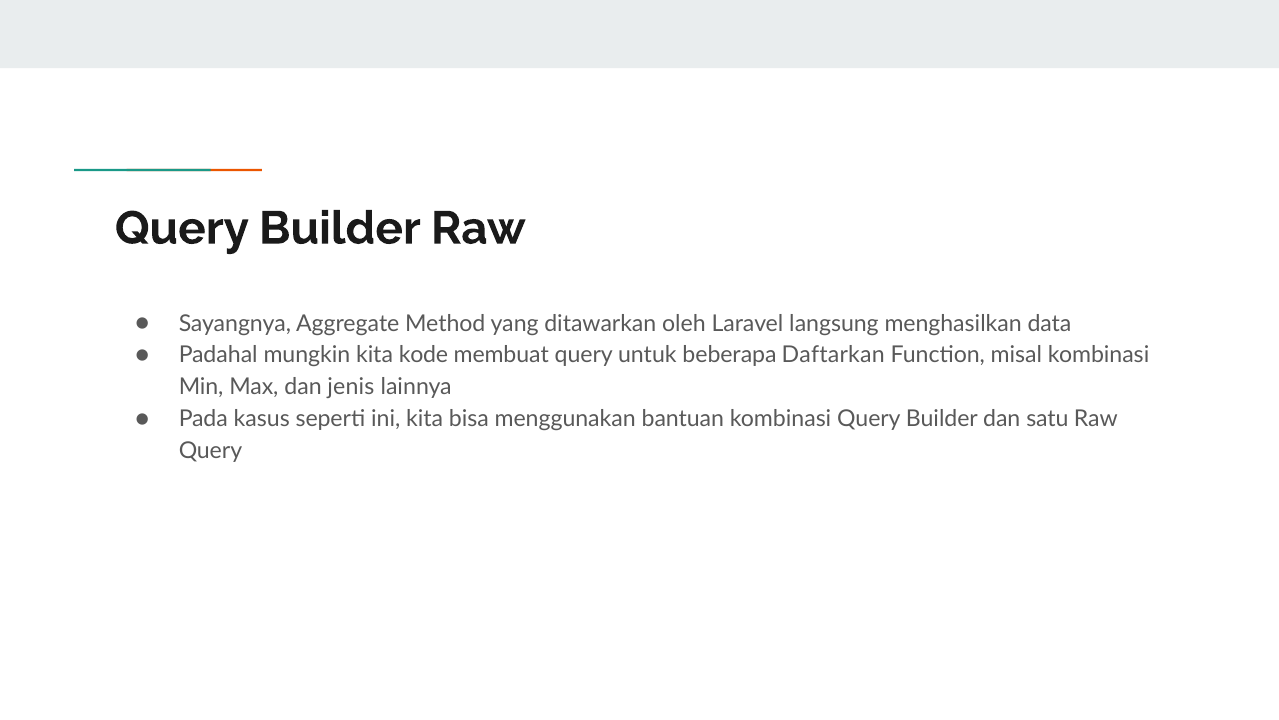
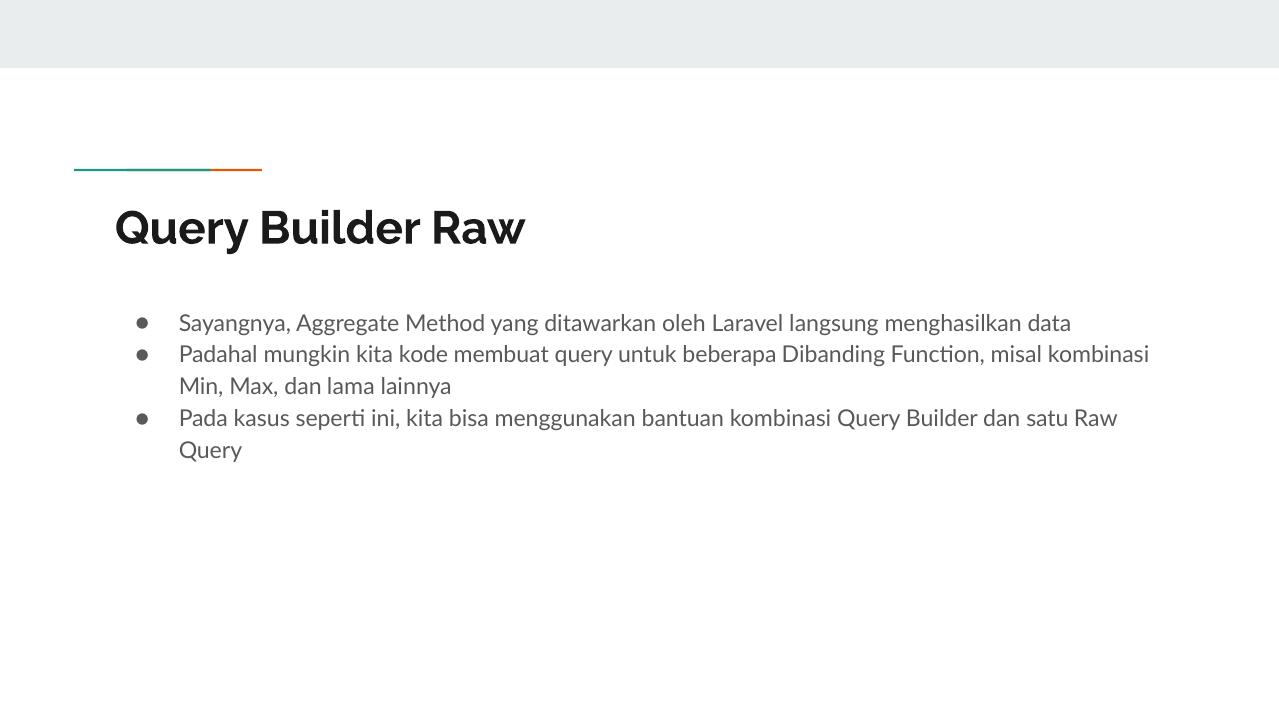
Daftarkan: Daftarkan -> Dibanding
jenis: jenis -> lama
